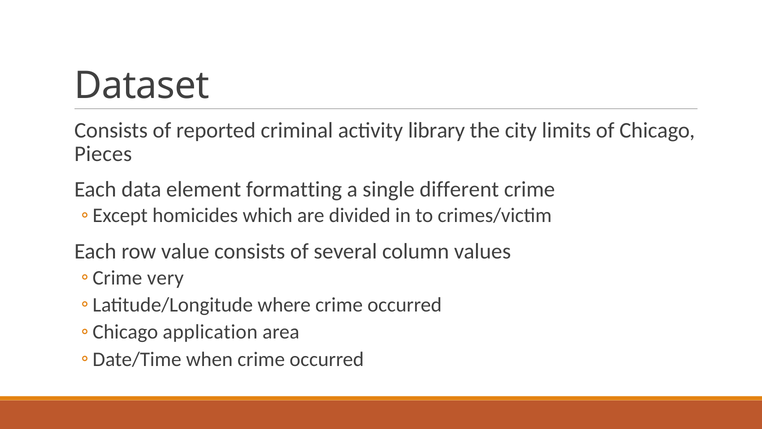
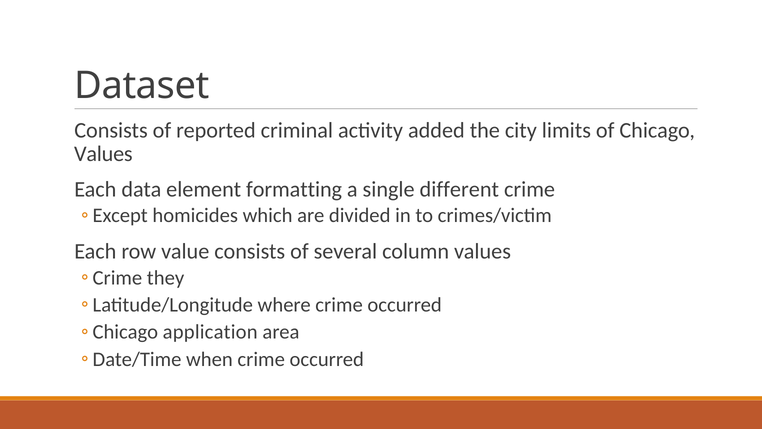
library: library -> added
Pieces at (103, 154): Pieces -> Values
very: very -> they
